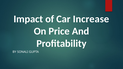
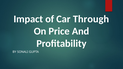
Increase: Increase -> Through
